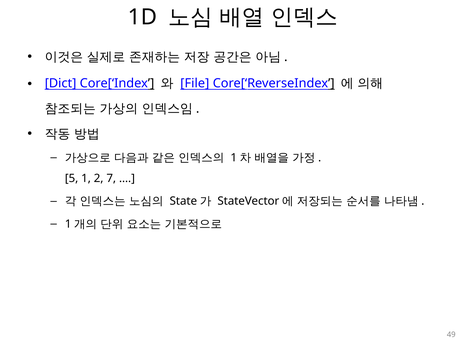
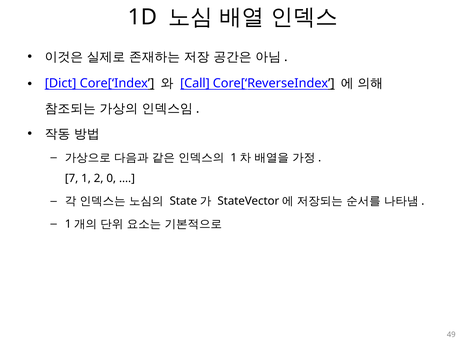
File: File -> Call
5: 5 -> 7
7: 7 -> 0
